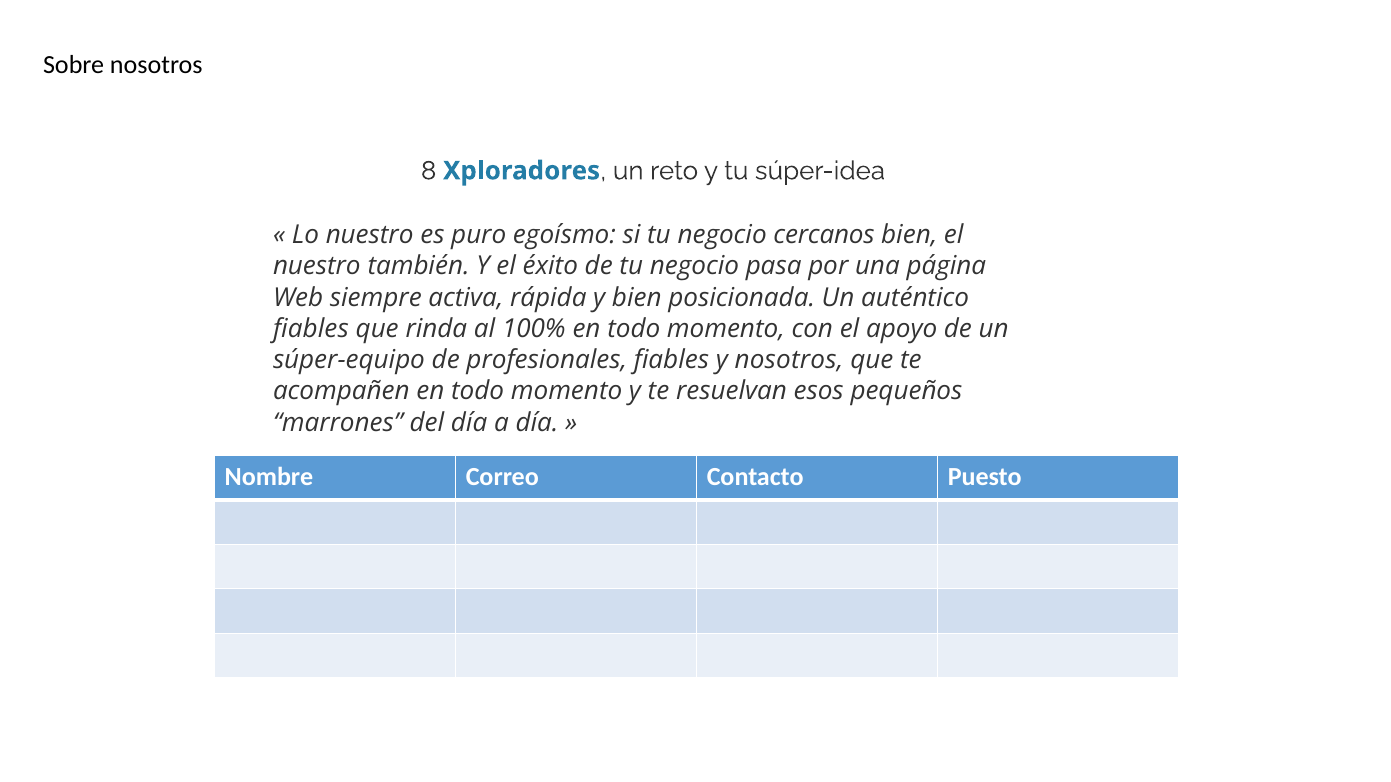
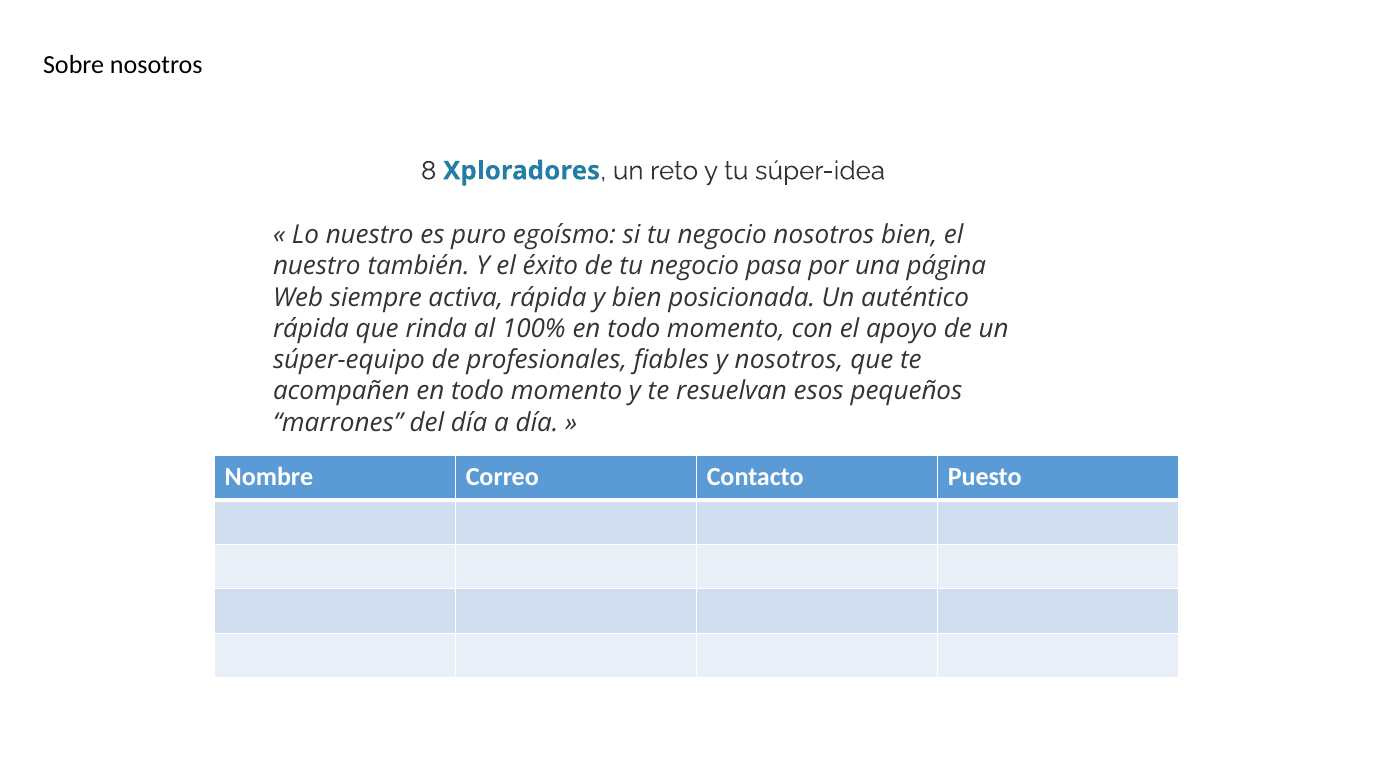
negocio cercanos: cercanos -> nosotros
fiables at (311, 329): fiables -> rápida
